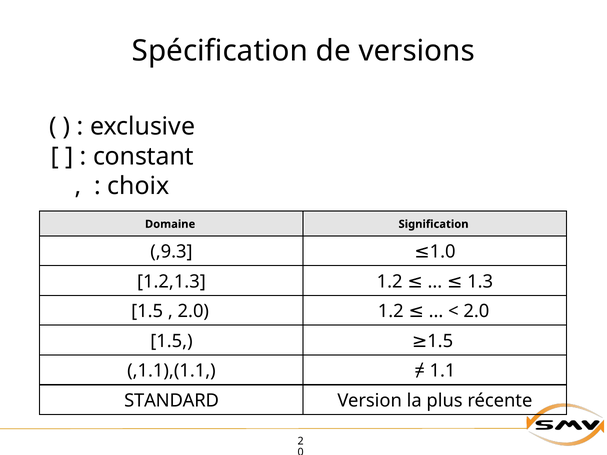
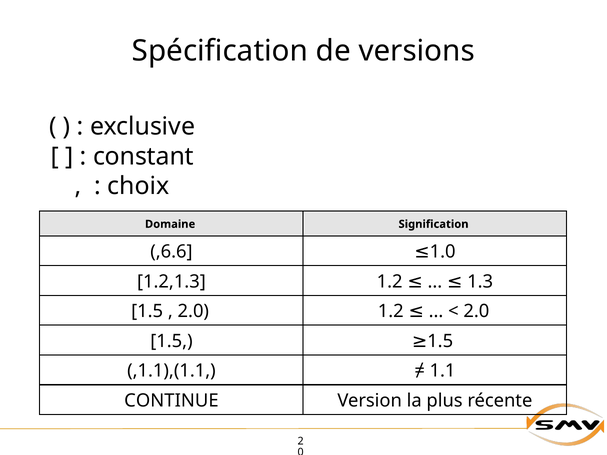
,9.3: ,9.3 -> ,6.6
STANDARD: STANDARD -> CONTINUE
